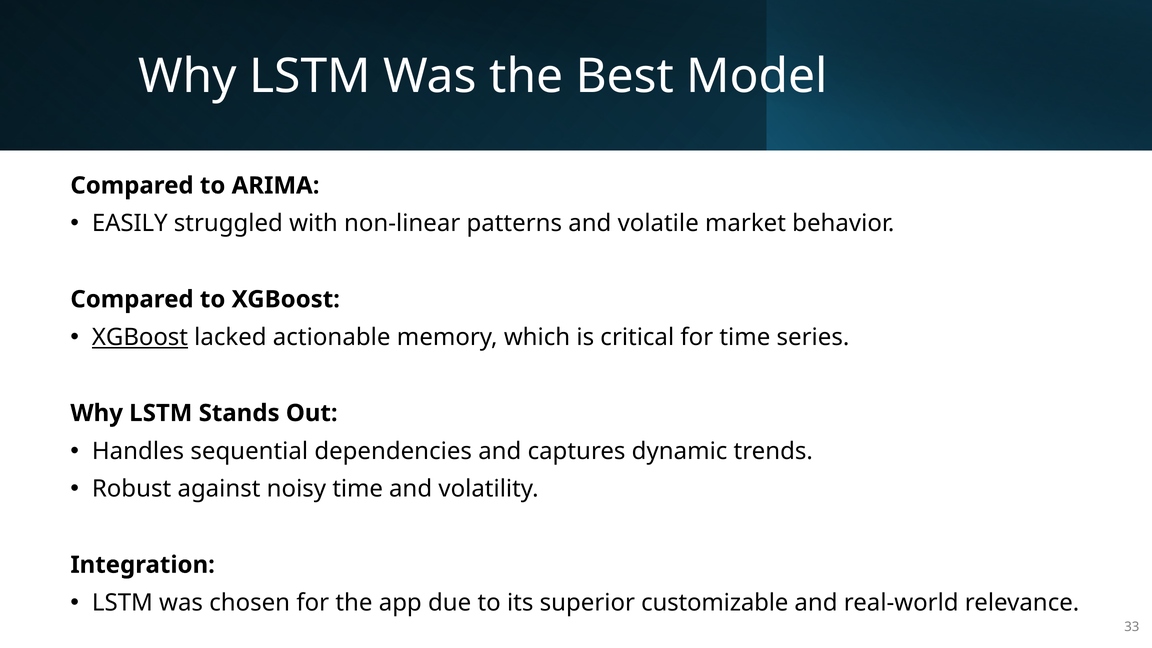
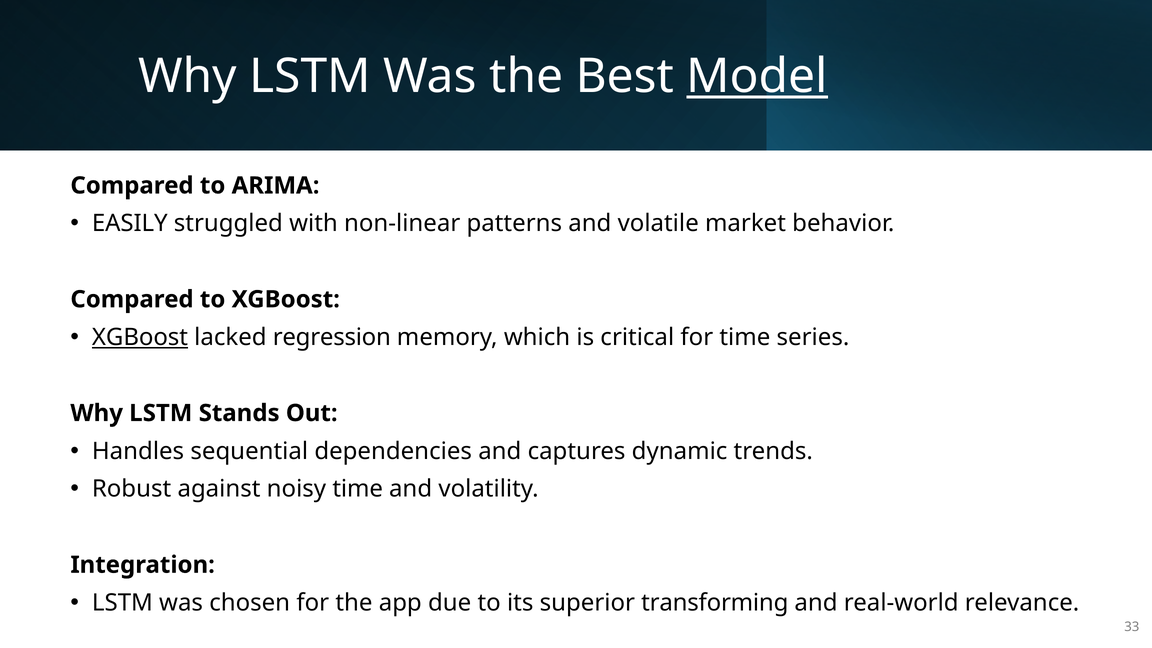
Model underline: none -> present
actionable: actionable -> regression
customizable: customizable -> transforming
